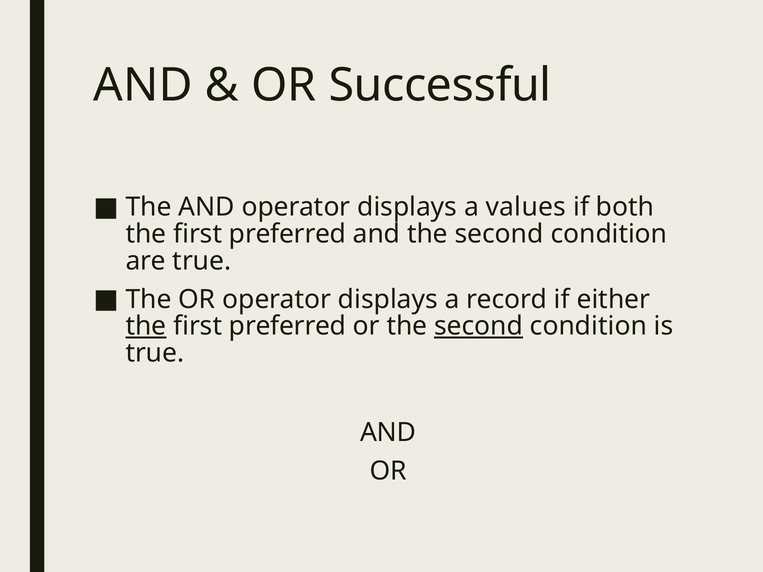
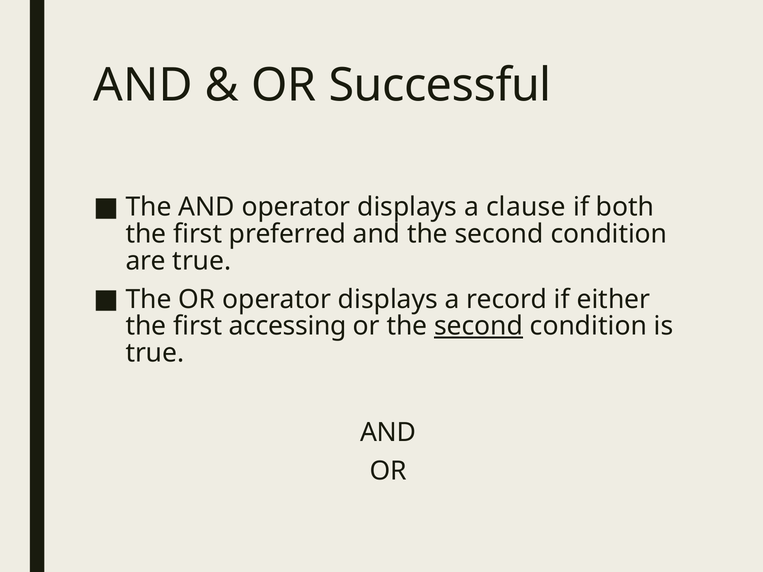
values: values -> clause
the at (146, 326) underline: present -> none
preferred at (288, 326): preferred -> accessing
